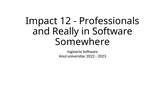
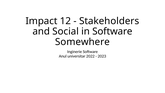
Professionals: Professionals -> Stakeholders
Really: Really -> Social
